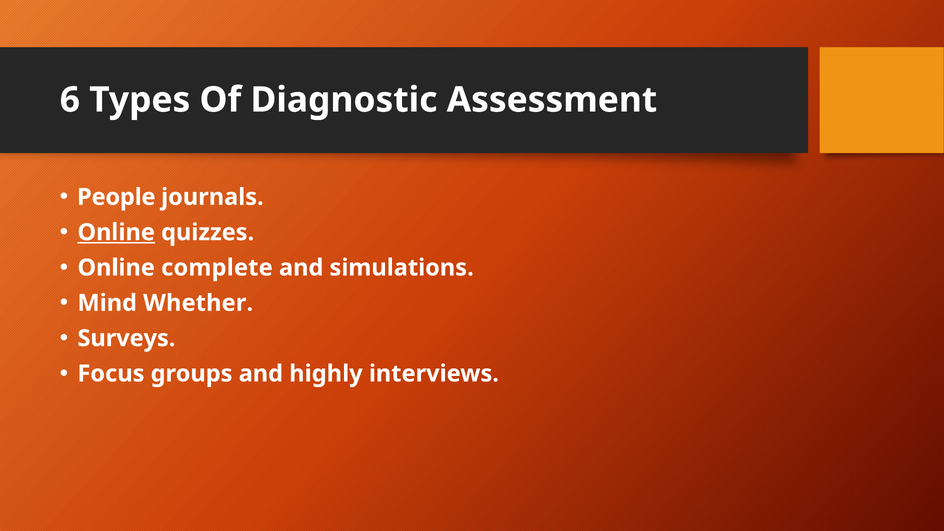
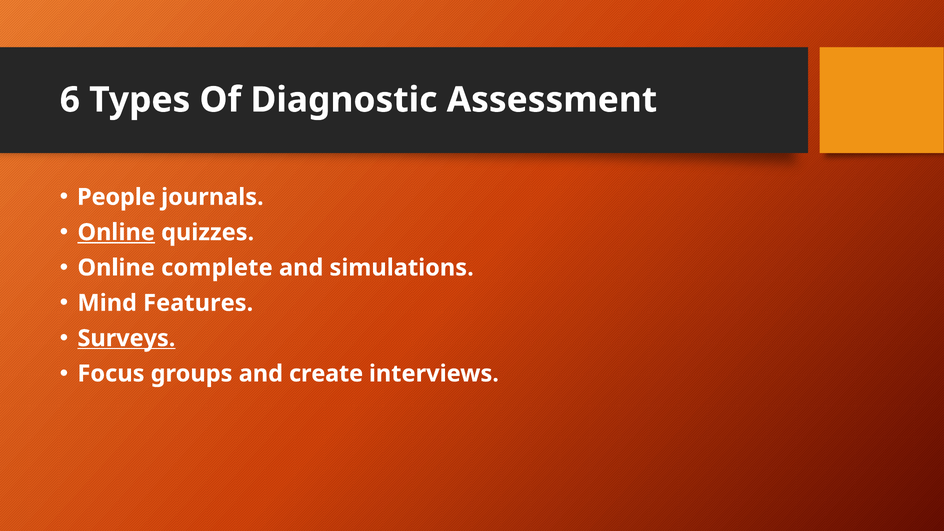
Whether: Whether -> Features
Surveys underline: none -> present
highly: highly -> create
